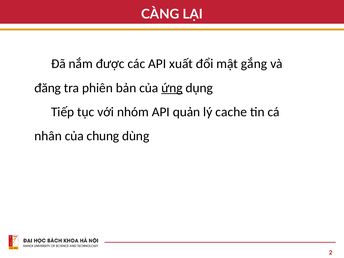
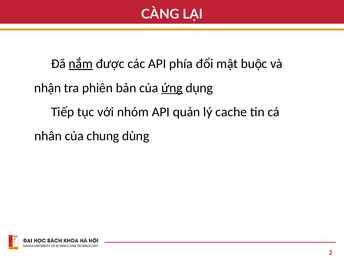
nắm underline: none -> present
xuất: xuất -> phía
gắng: gắng -> buộc
đăng: đăng -> nhận
